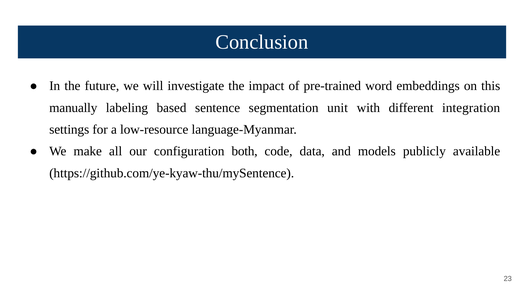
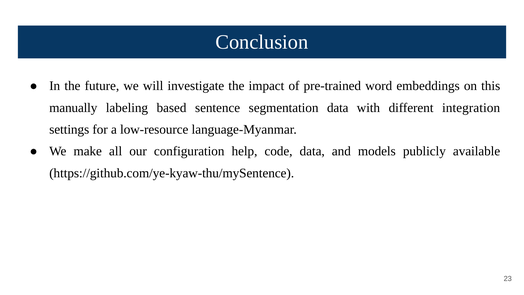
segmentation unit: unit -> data
both: both -> help
